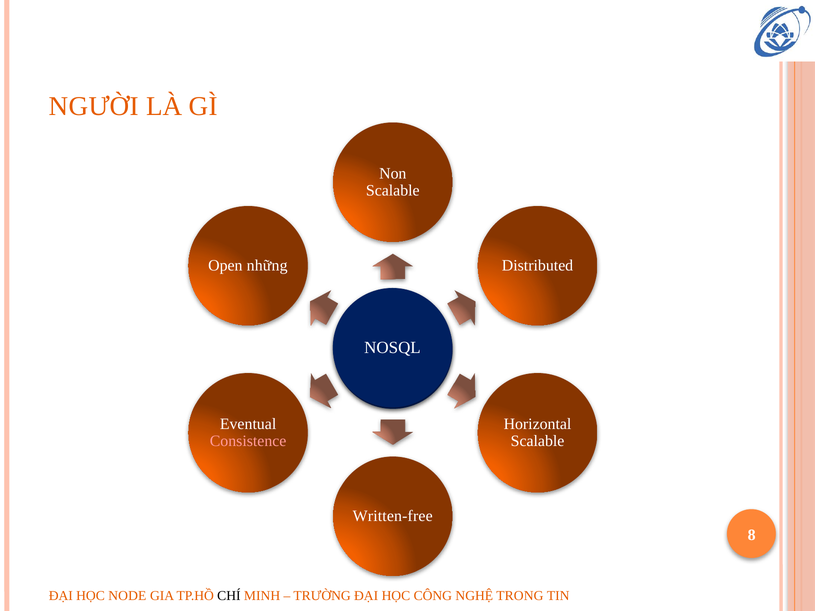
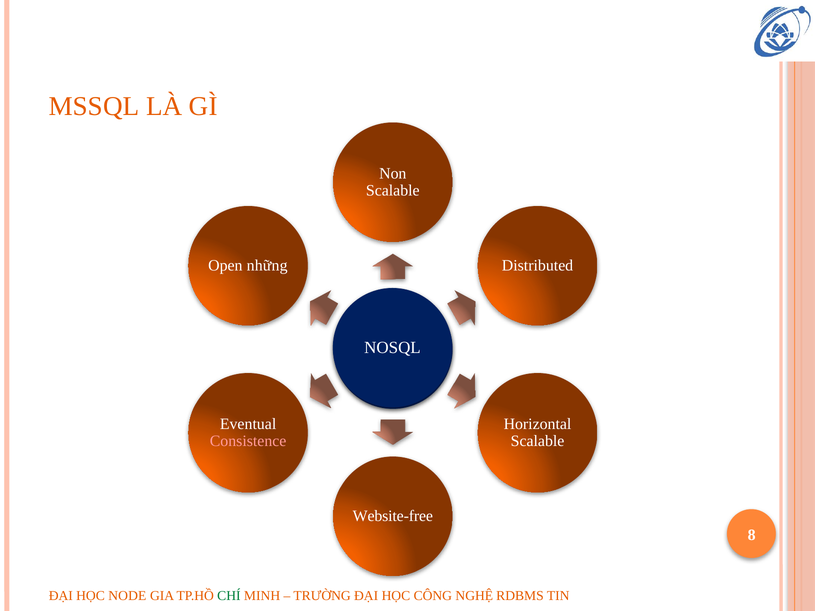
NGƯỜI: NGƯỜI -> MSSQL
Written-free: Written-free -> Website-free
CHÍ colour: black -> green
NGHỆ TRONG: TRONG -> RDBMS
